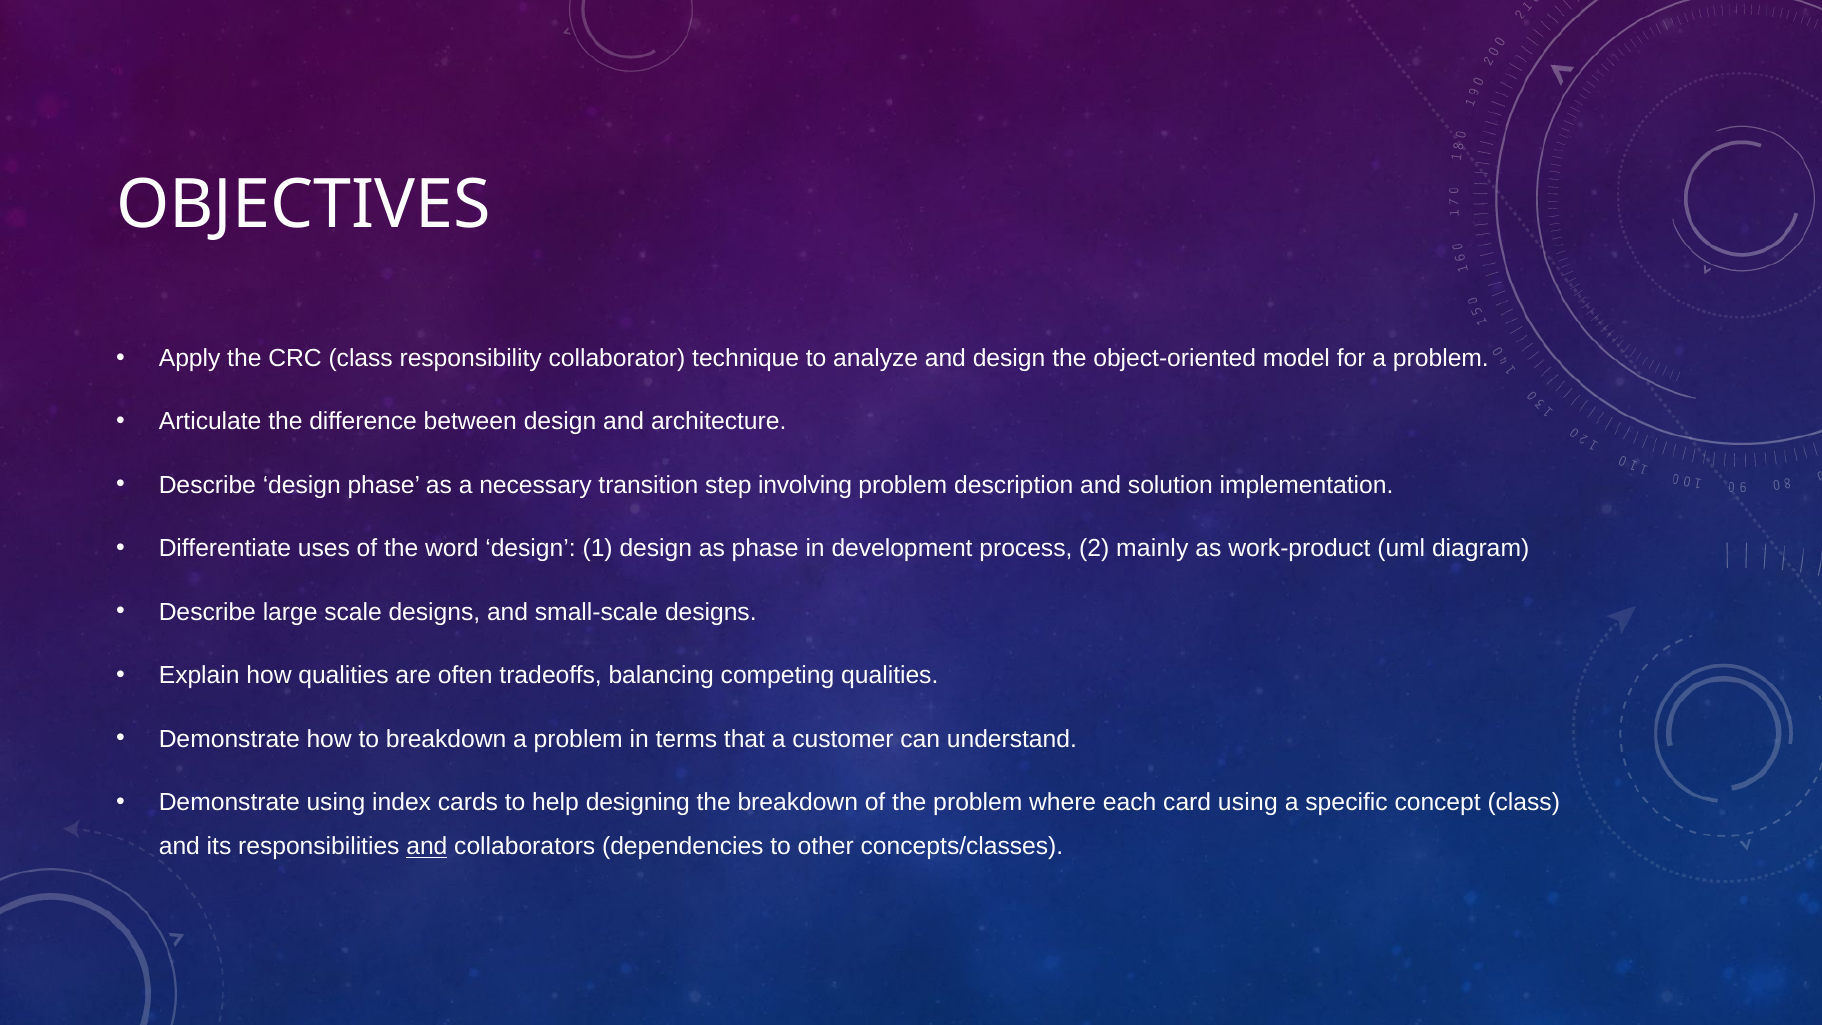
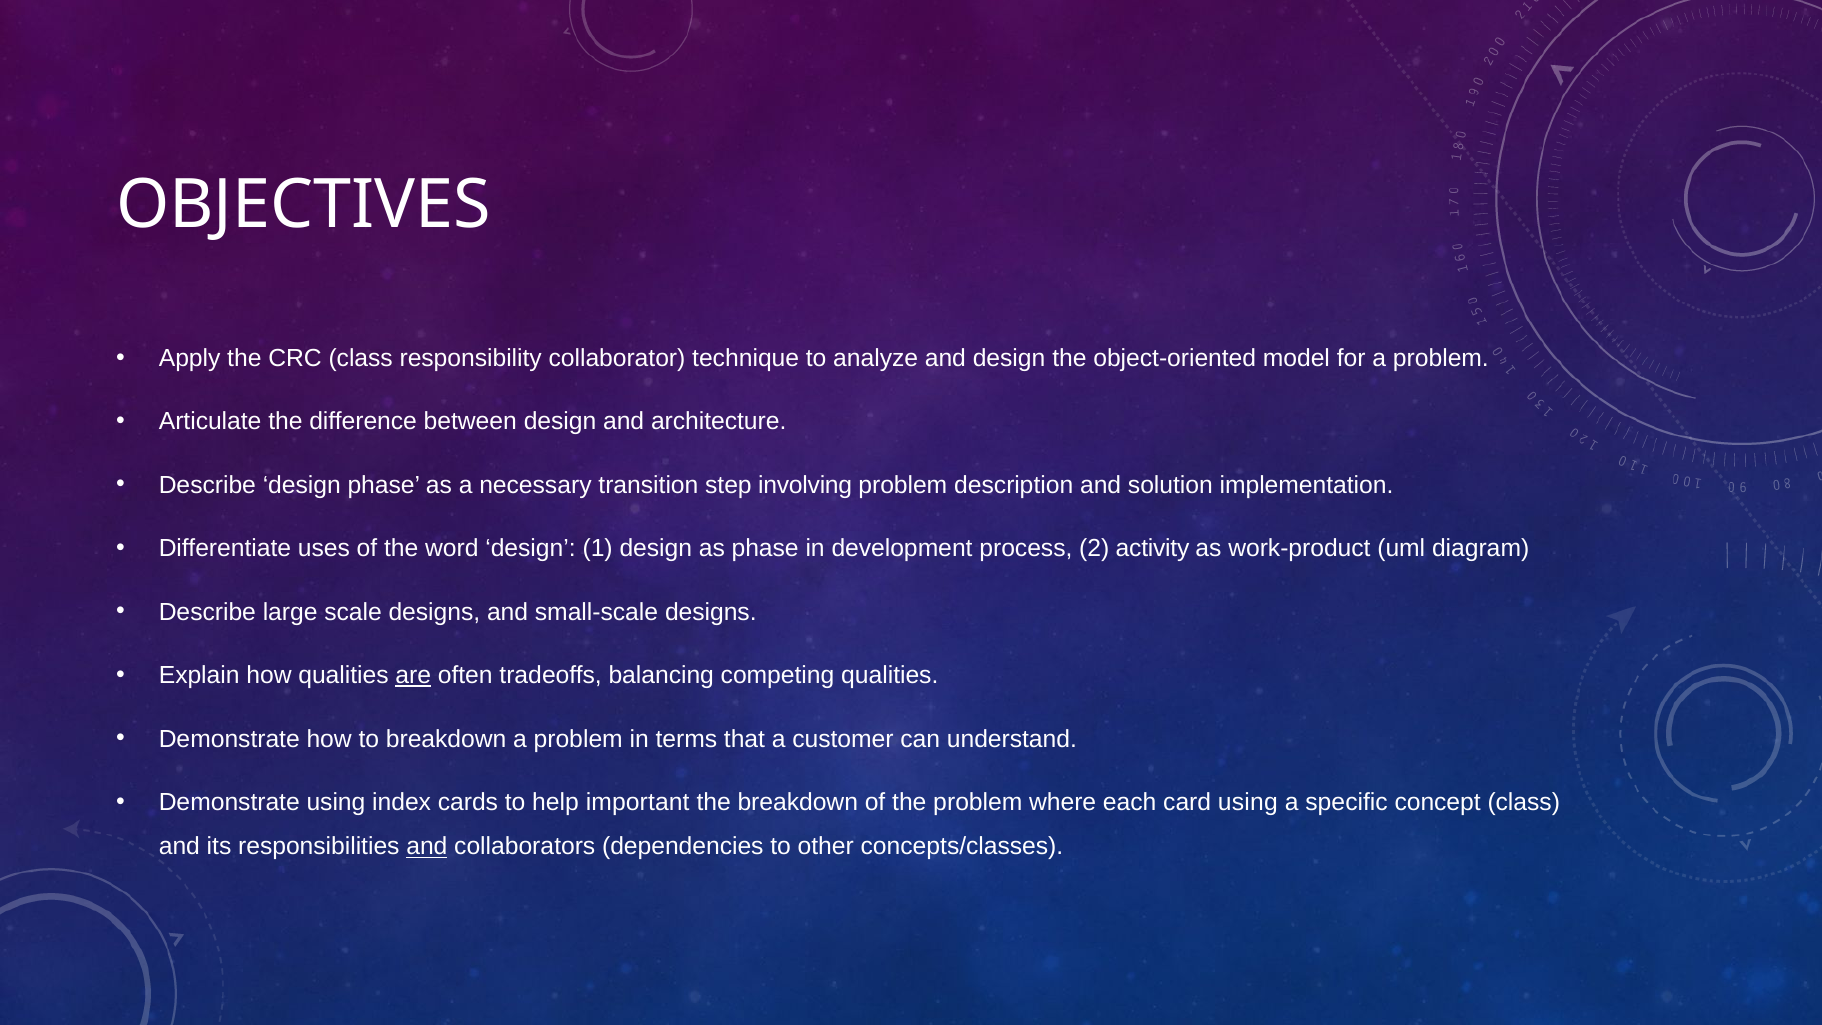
mainly: mainly -> activity
are underline: none -> present
designing: designing -> important
